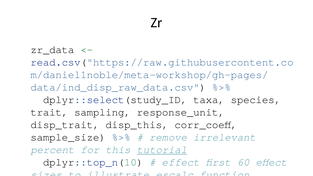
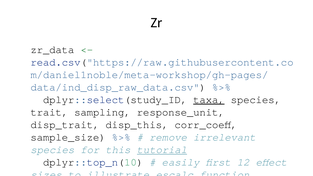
taxa underline: none -> present
percent at (52, 150): percent -> species
effect at (181, 162): effect -> easily
60: 60 -> 12
